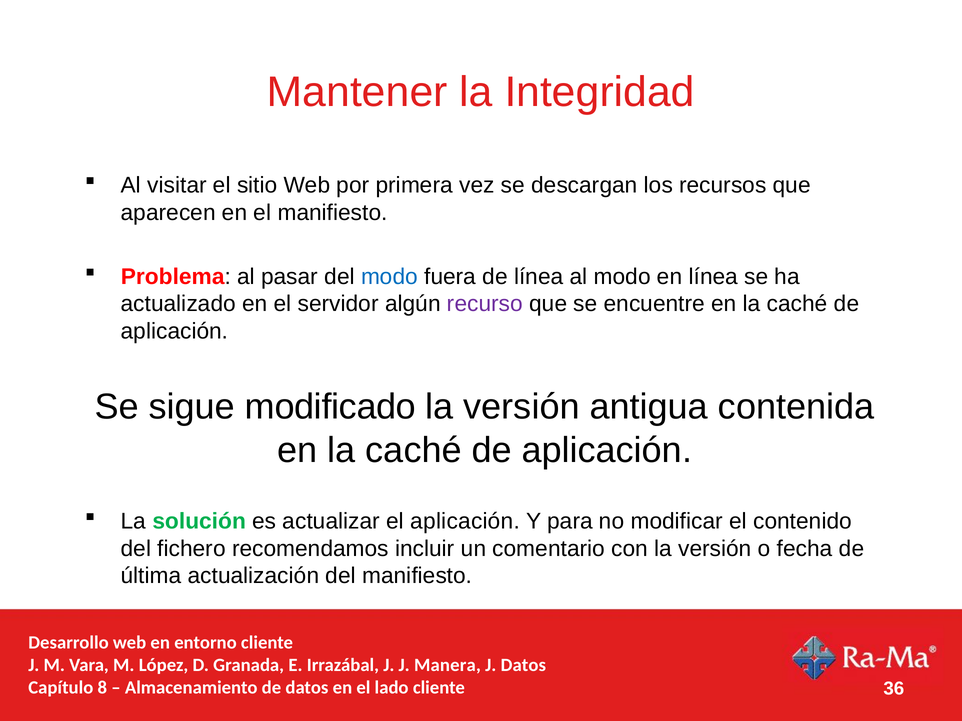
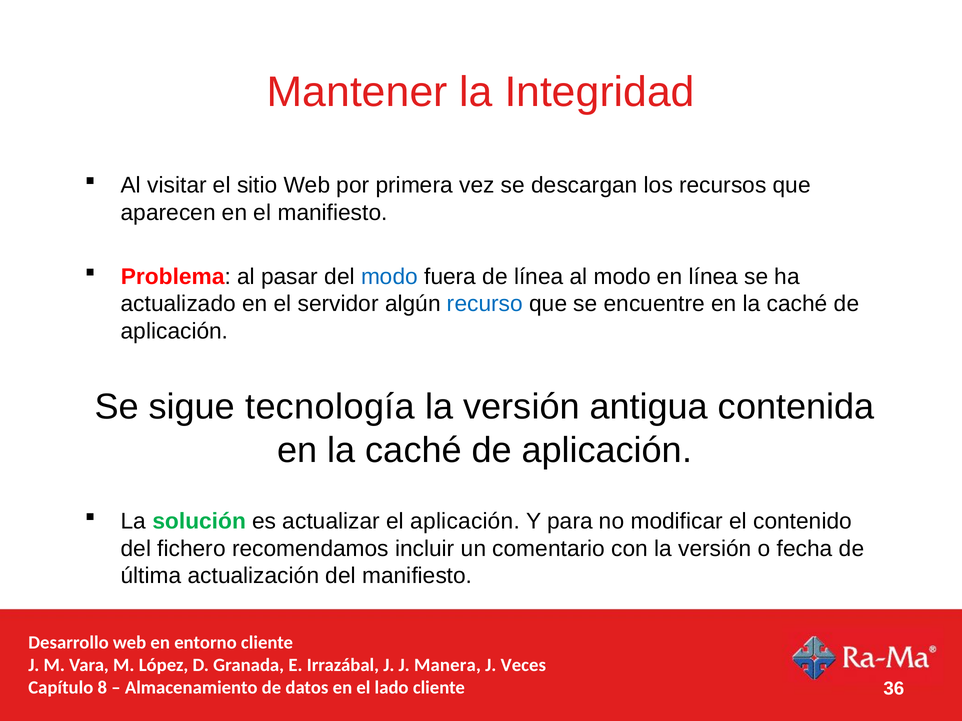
recurso colour: purple -> blue
modificado: modificado -> tecnología
J Datos: Datos -> Veces
